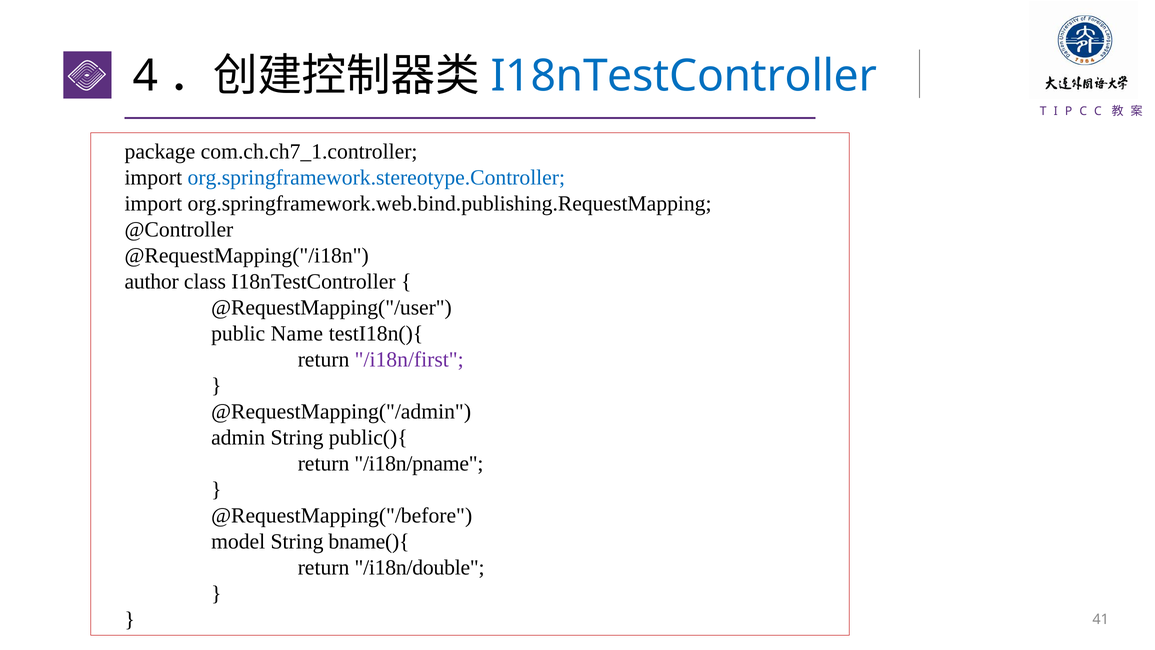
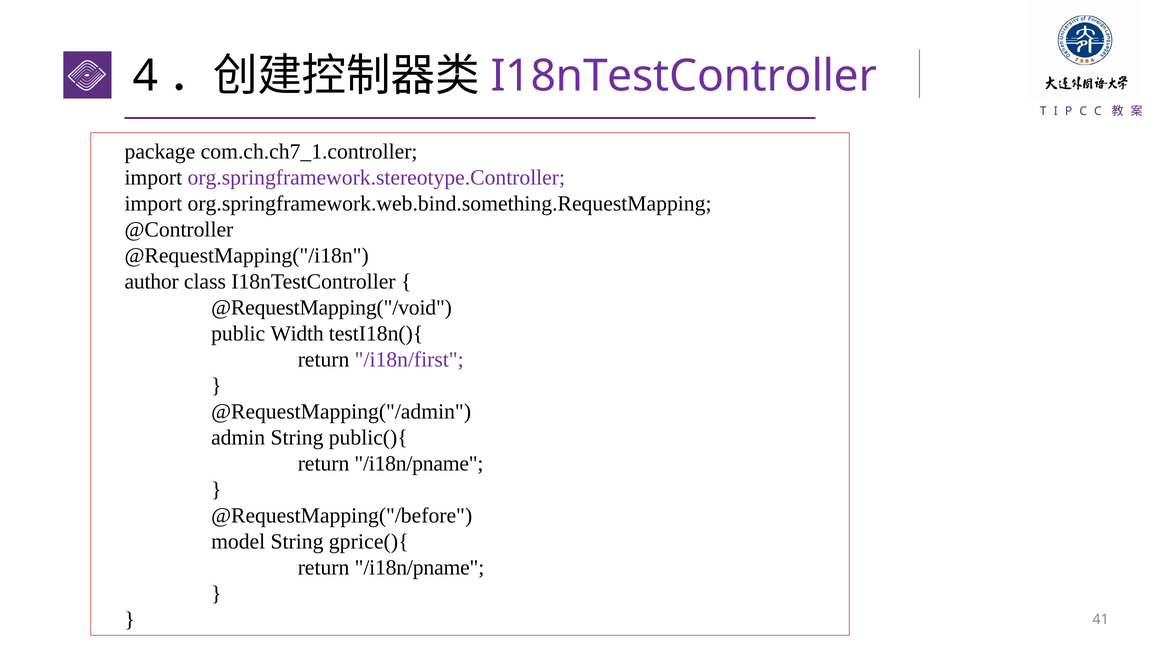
I18nTestController at (684, 76) colour: blue -> purple
org.springframework.stereotype.Controller colour: blue -> purple
org.springframework.web.bind.publishing.RequestMapping: org.springframework.web.bind.publishing.RequestMapping -> org.springframework.web.bind.something.RequestMapping
@RequestMapping("/user: @RequestMapping("/user -> @RequestMapping("/void
Name: Name -> Width
bname(){: bname(){ -> gprice(){
/i18n/double at (420, 567): /i18n/double -> /i18n/pname
